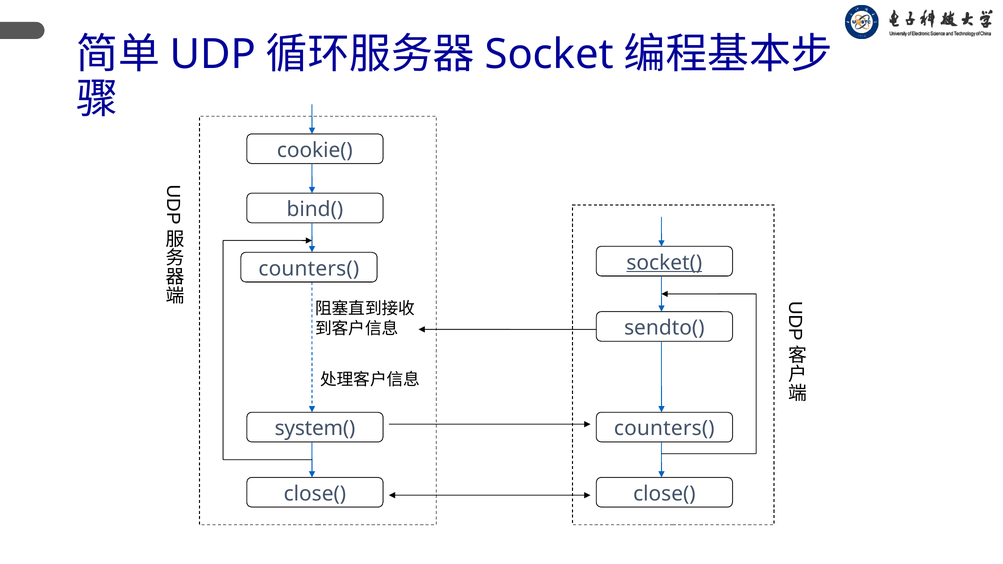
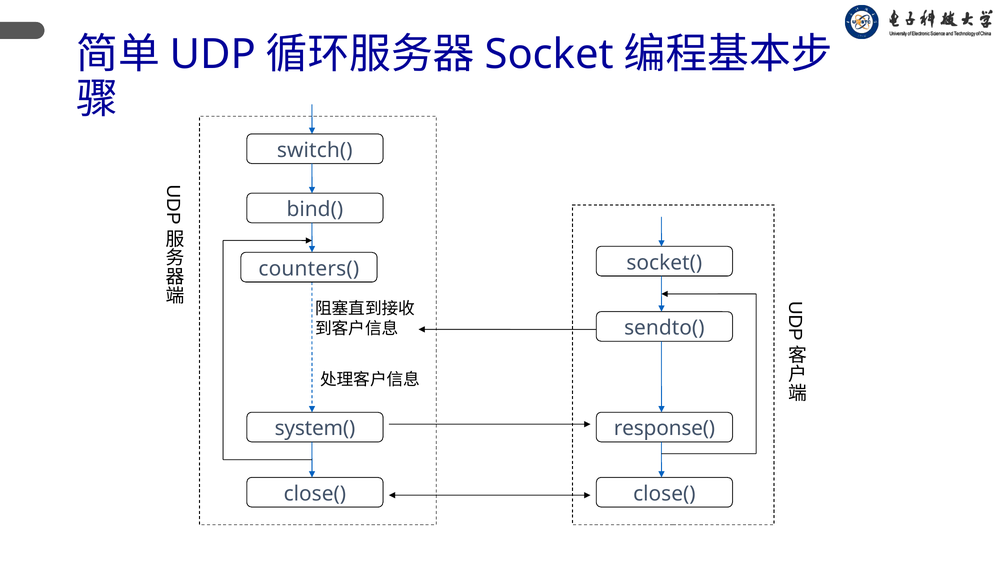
cookie(: cookie( -> switch(
socket( underline: present -> none
counters( at (664, 429): counters( -> response(
